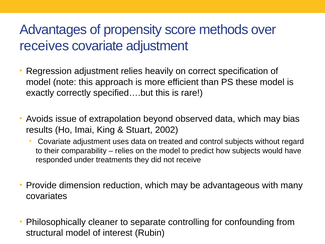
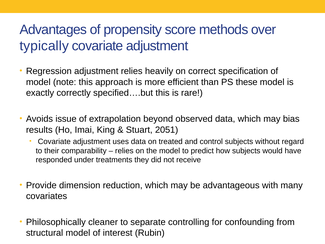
receives: receives -> typically
2002: 2002 -> 2051
